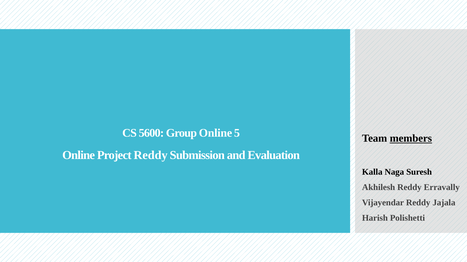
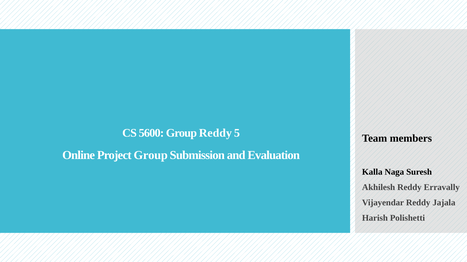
Group Online: Online -> Reddy
members underline: present -> none
Project Reddy: Reddy -> Group
